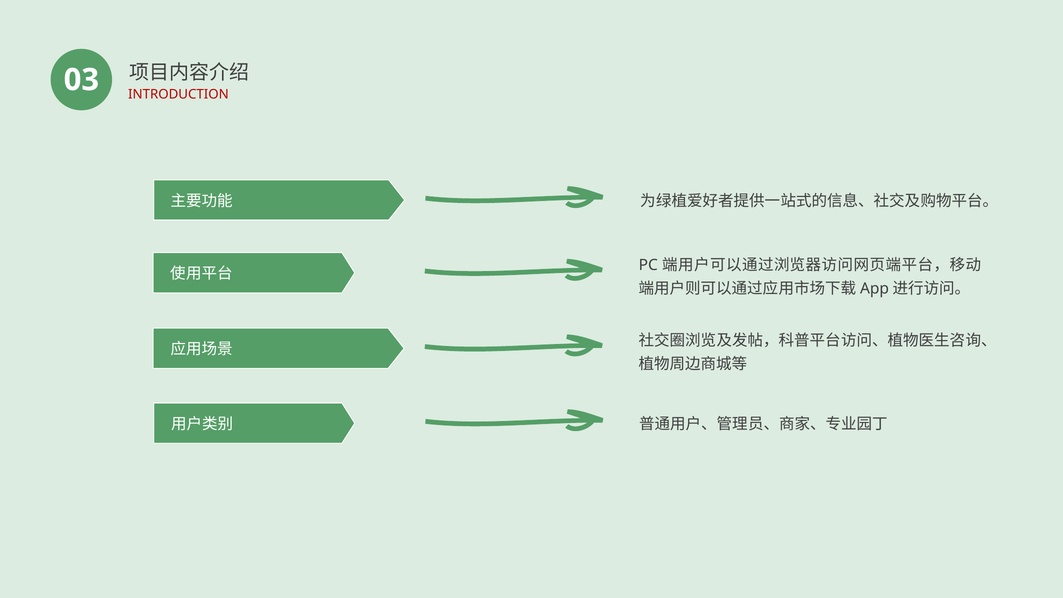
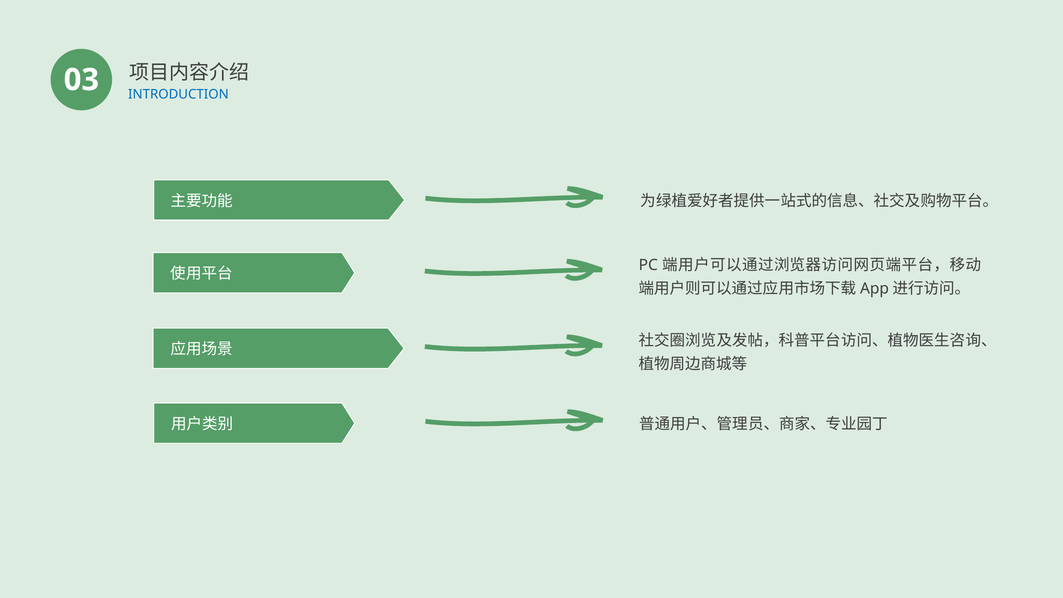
INTRODUCTION colour: red -> blue
